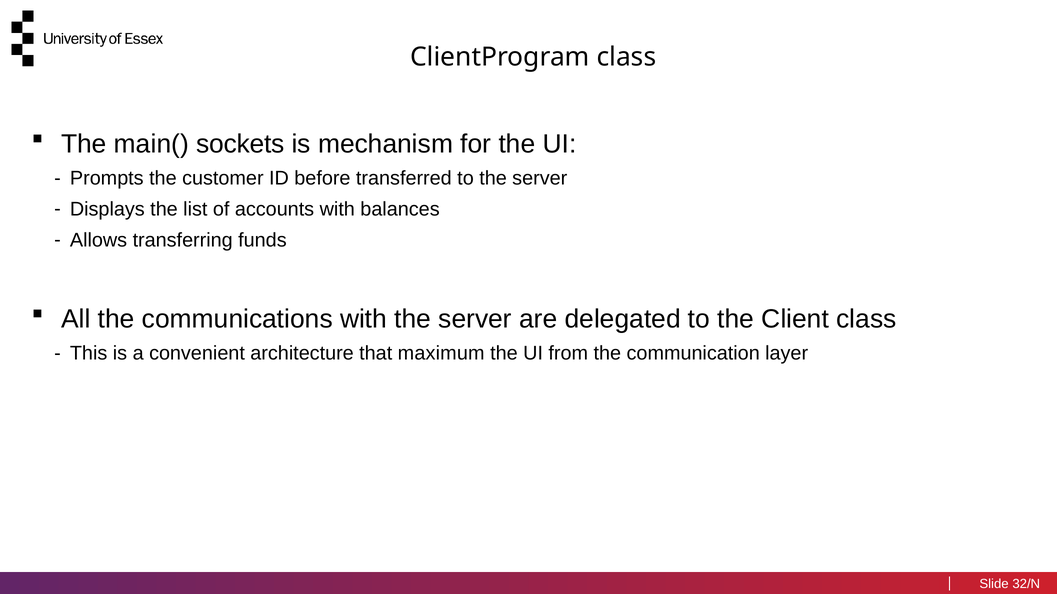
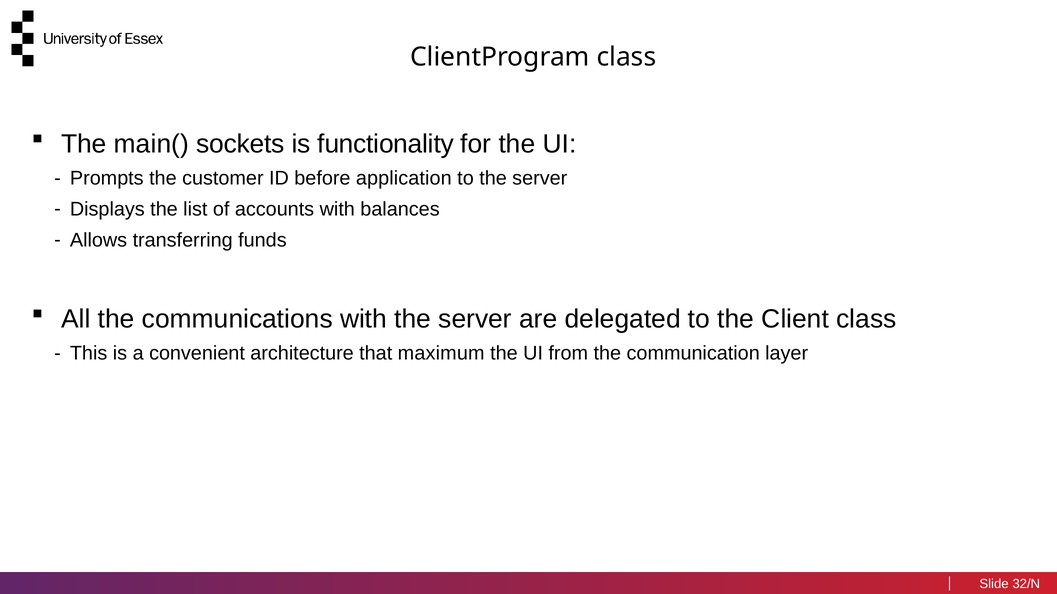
mechanism: mechanism -> functionality
transferred: transferred -> application
